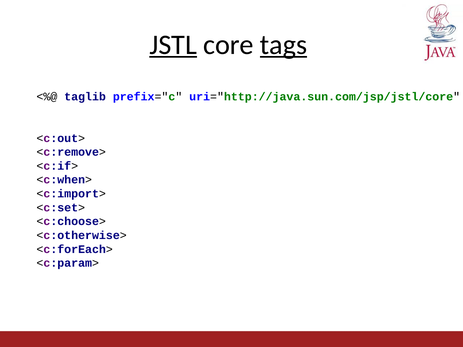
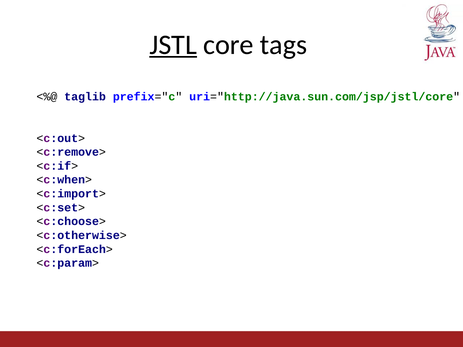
tags underline: present -> none
